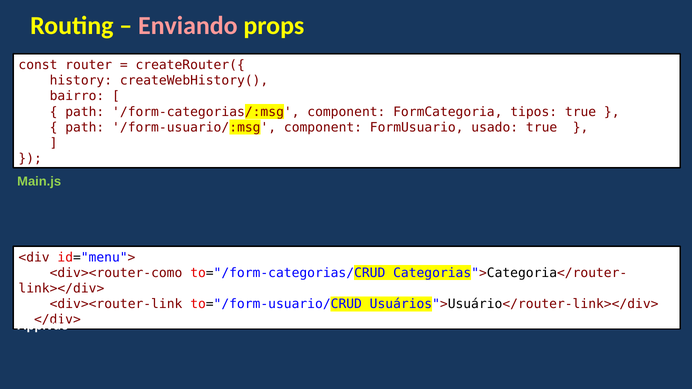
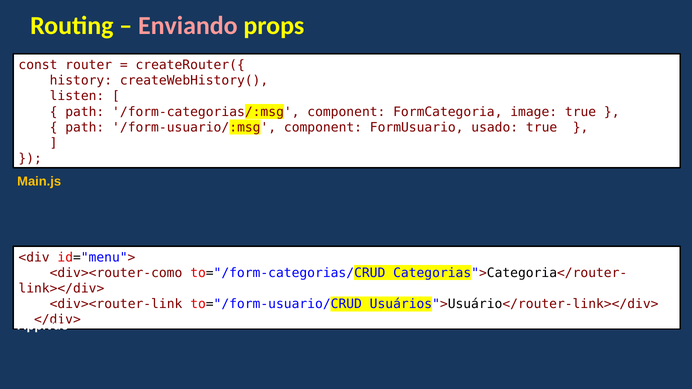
bairro: bairro -> listen
tipos: tipos -> image
Main.js colour: light green -> yellow
